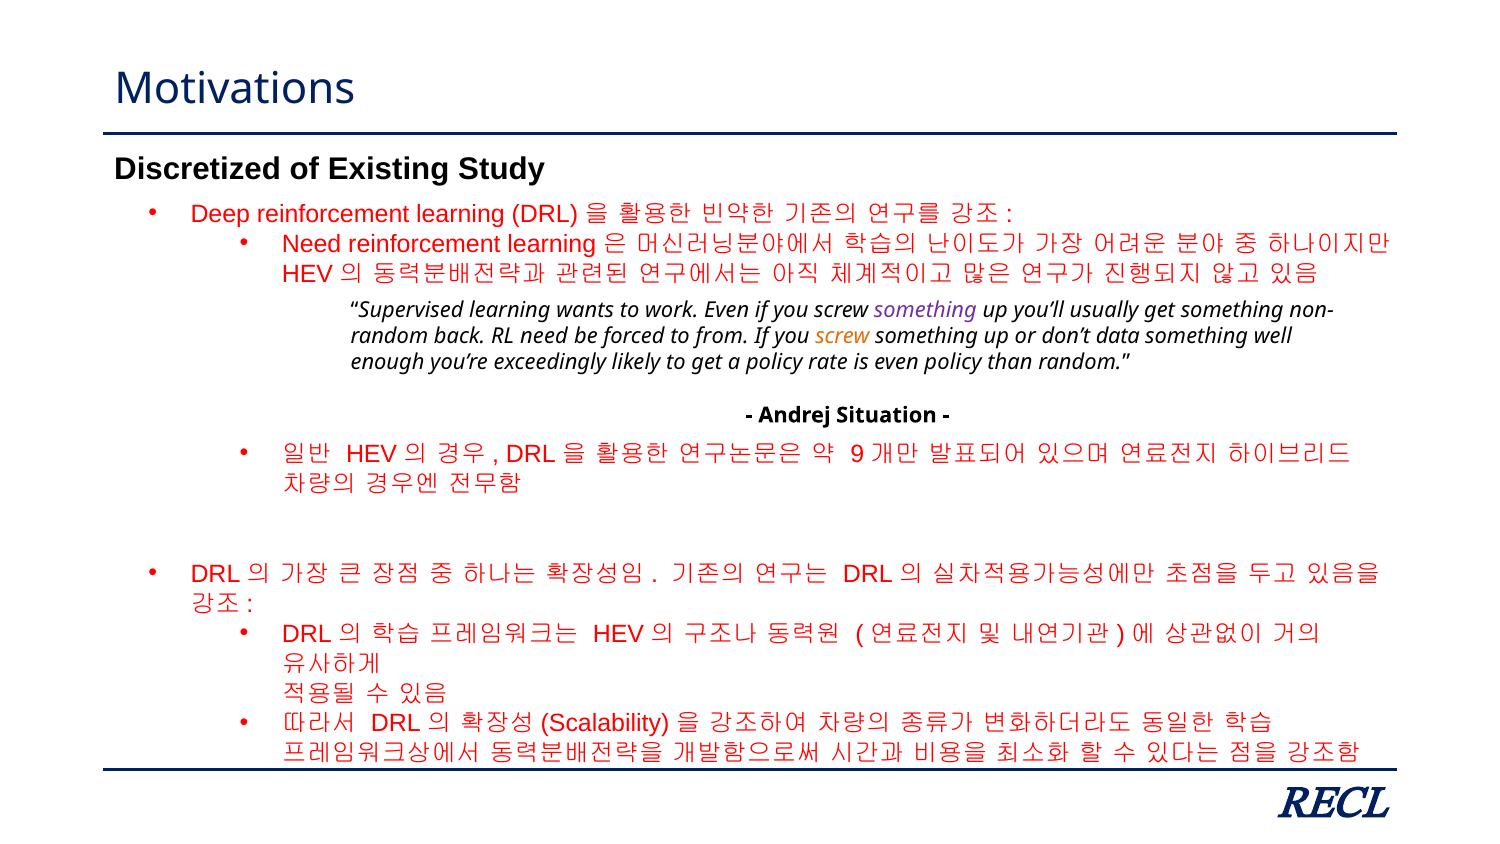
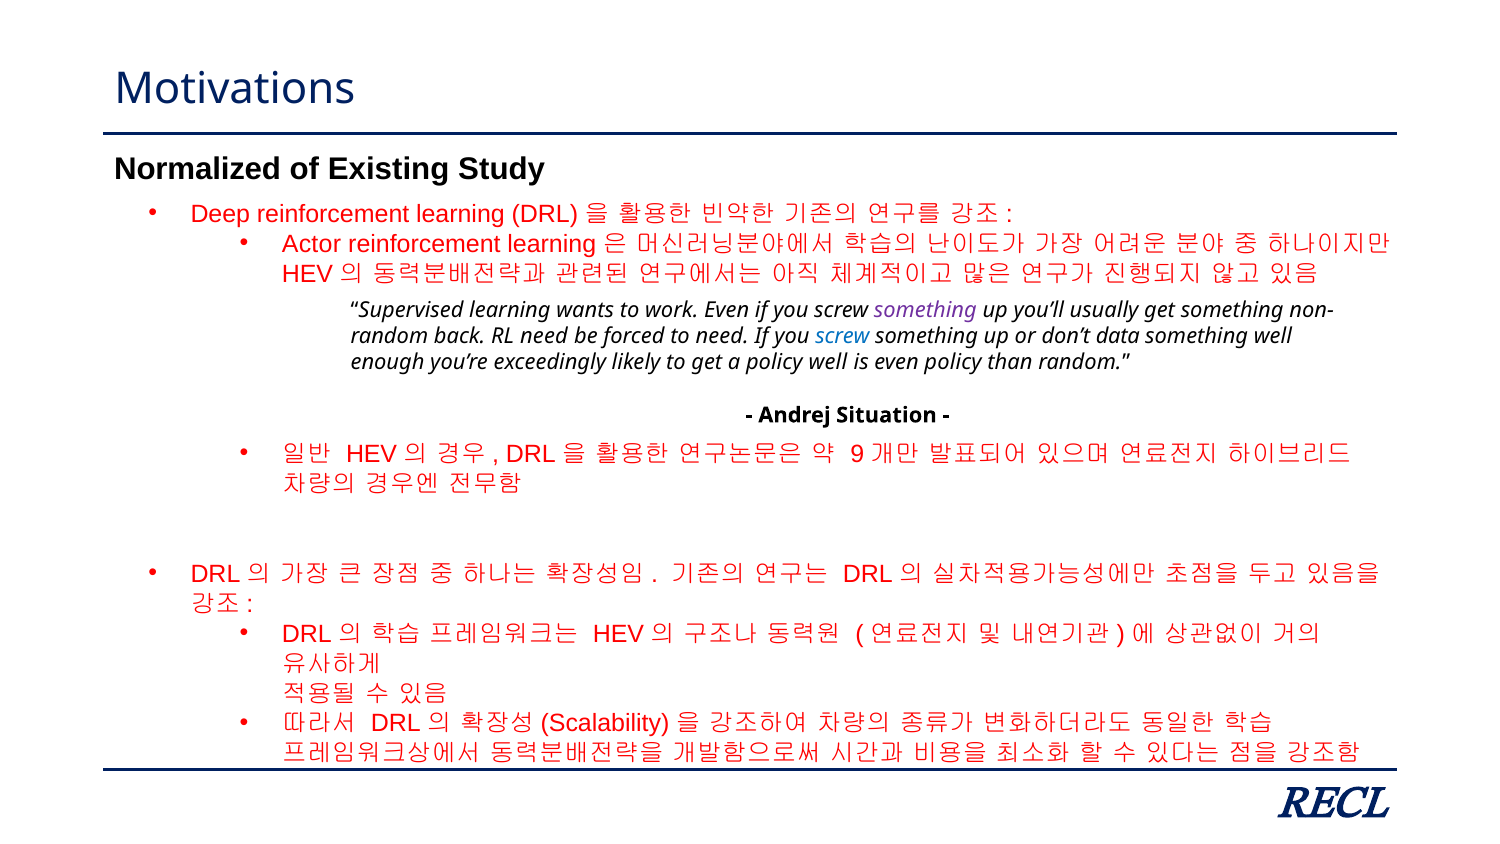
Discretized: Discretized -> Normalized
Need at (312, 244): Need -> Actor
to from: from -> need
screw at (842, 336) colour: orange -> blue
policy rate: rate -> well
